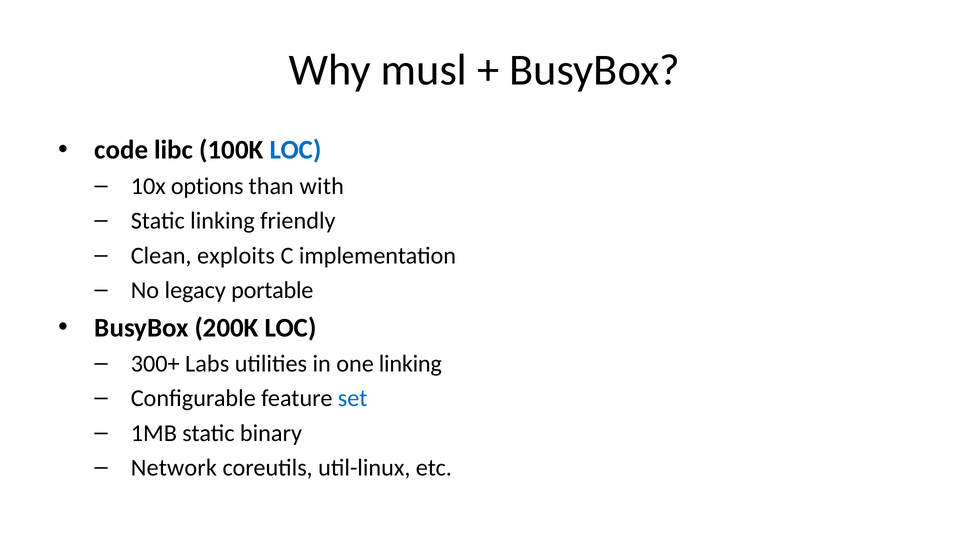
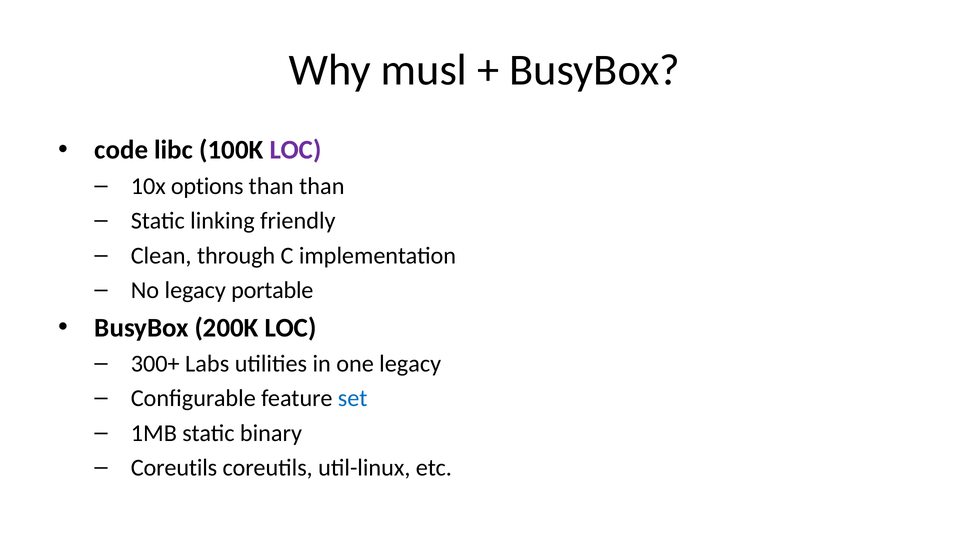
LOC at (295, 150) colour: blue -> purple
than with: with -> than
exploits: exploits -> through
one linking: linking -> legacy
Network at (174, 468): Network -> Coreutils
